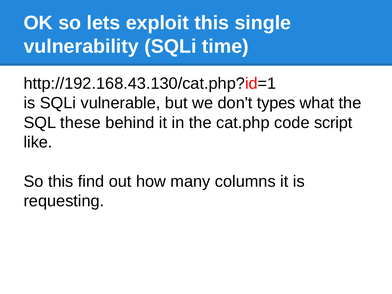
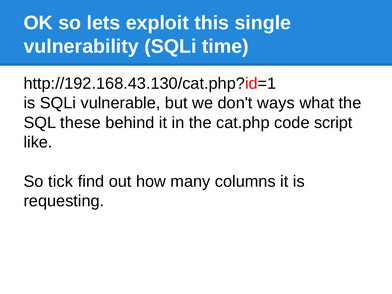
types: types -> ways
So this: this -> tick
